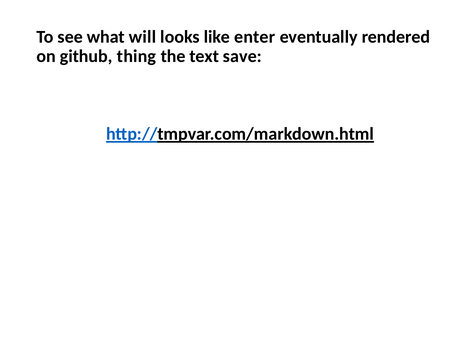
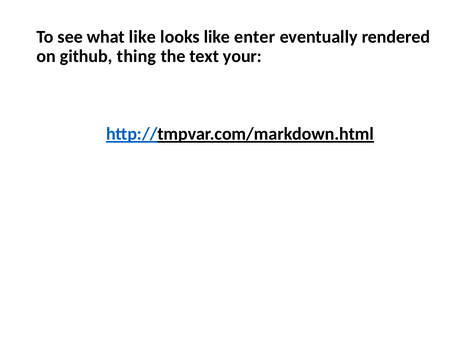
what will: will -> like
save: save -> your
